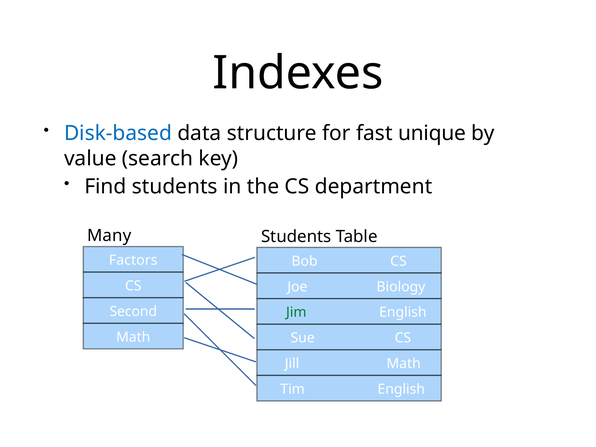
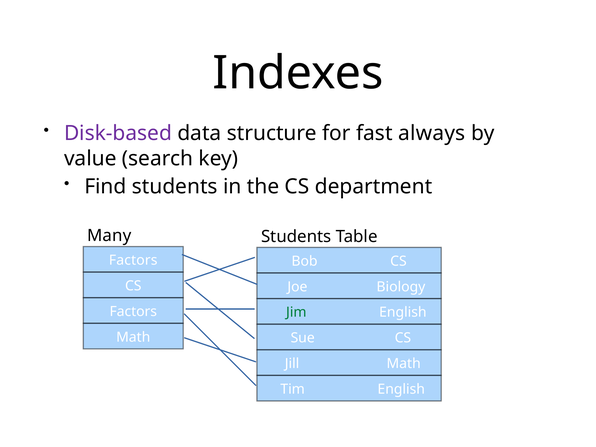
Disk-based colour: blue -> purple
unique: unique -> always
Second at (133, 311): Second -> Factors
